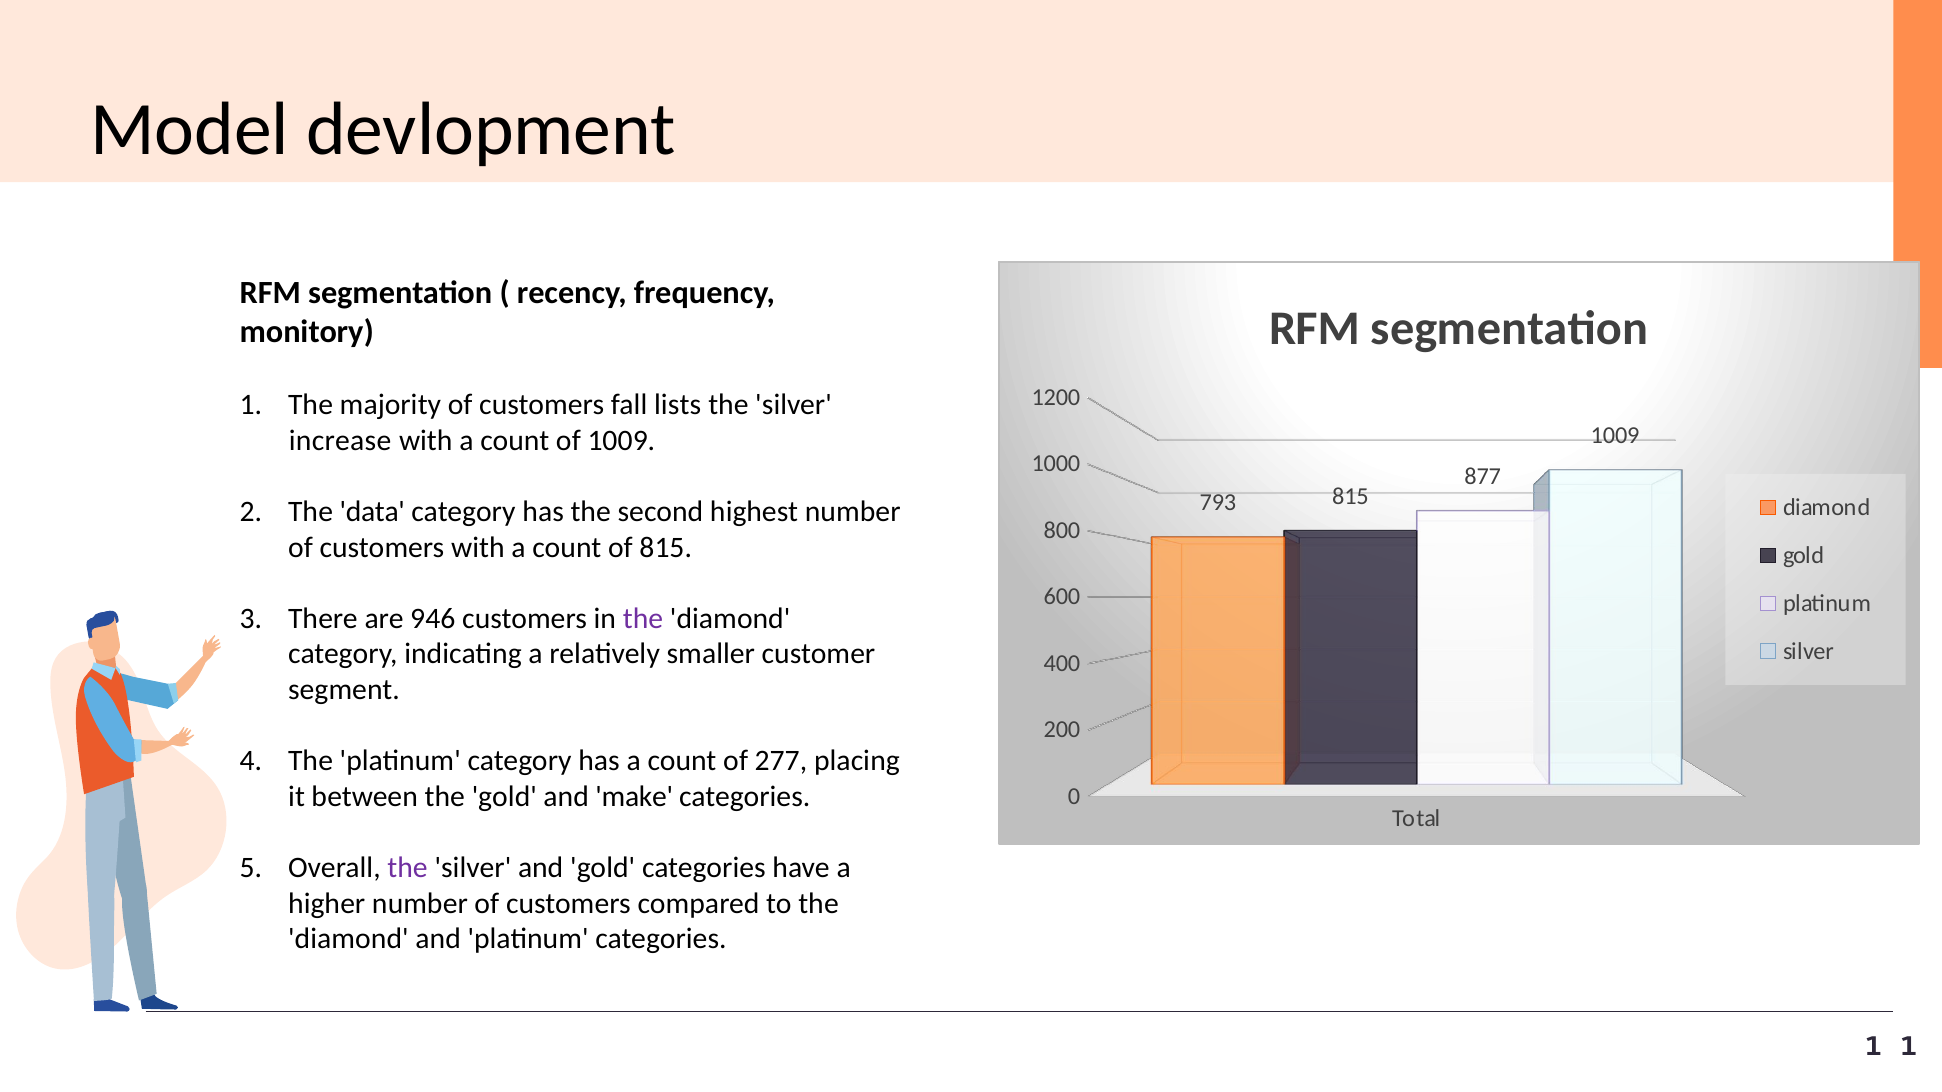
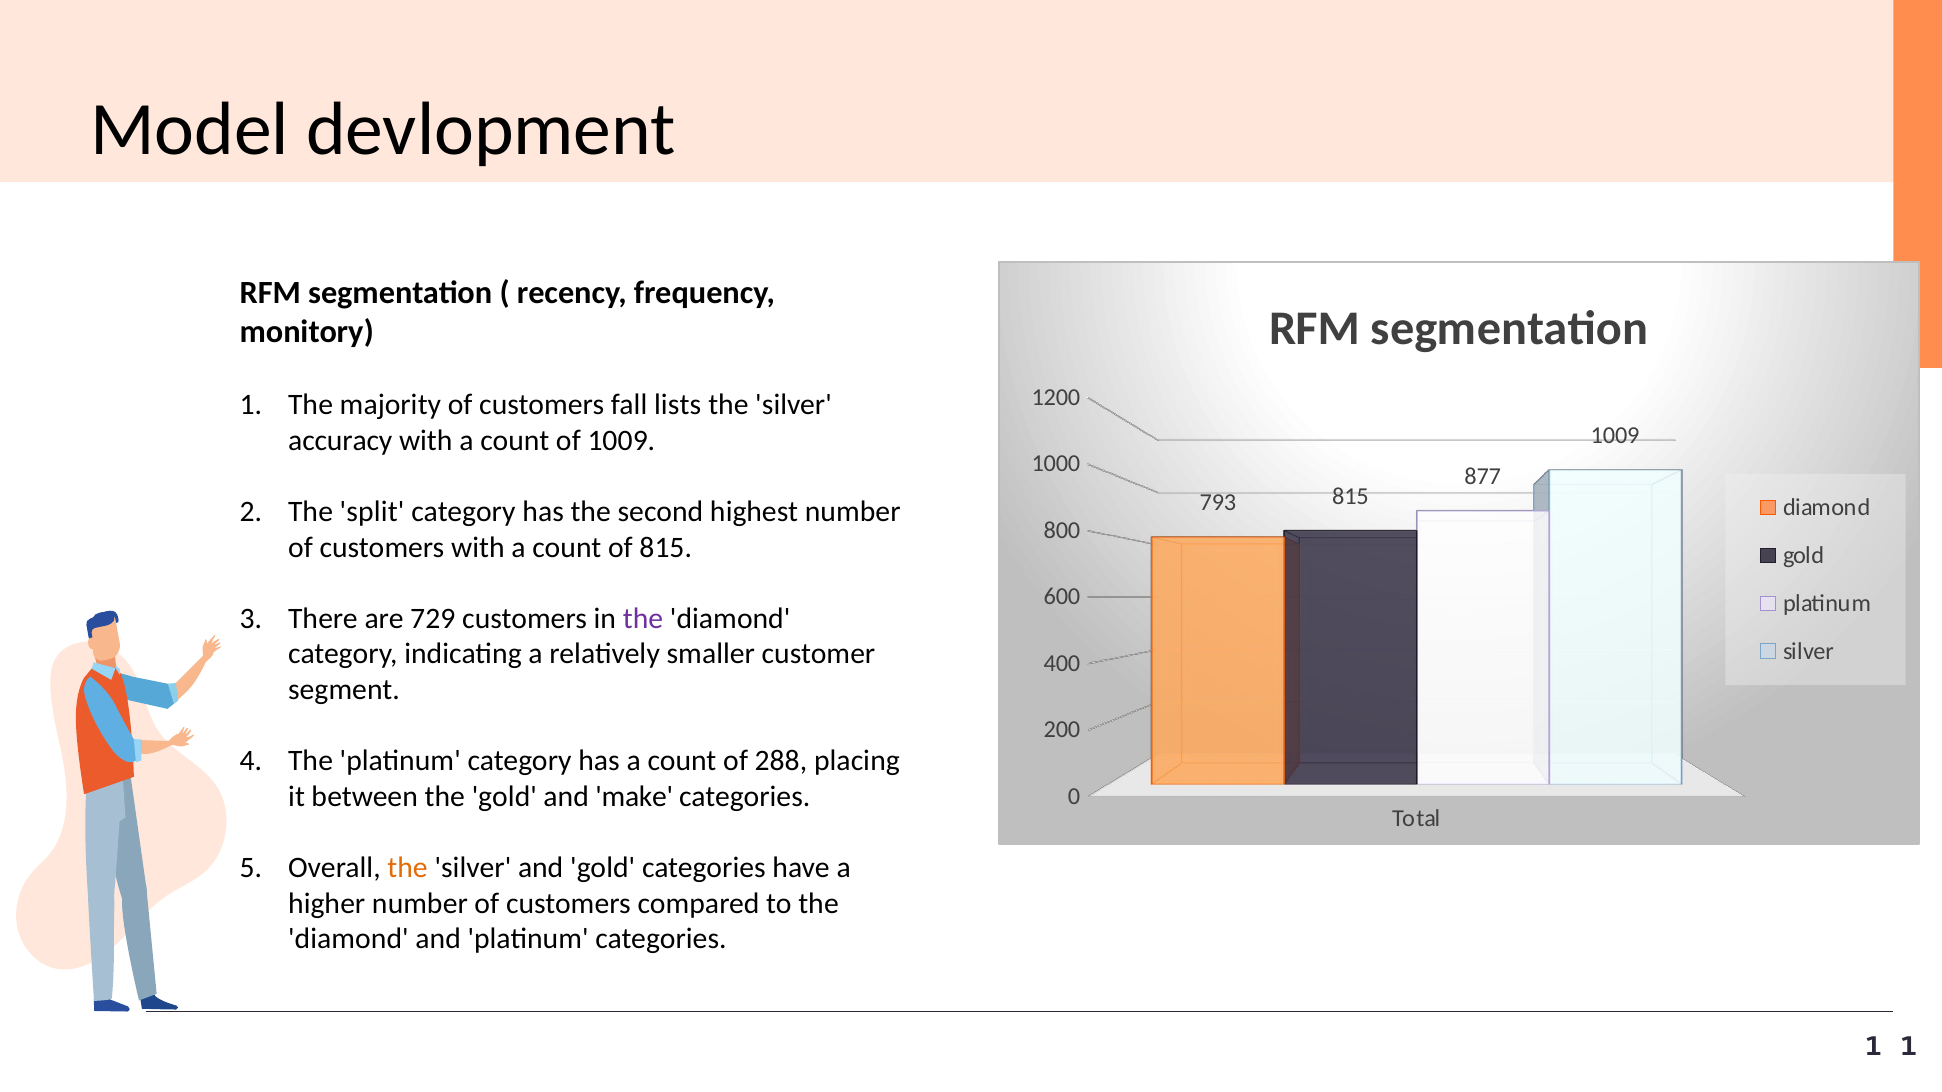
increase: increase -> accuracy
data: data -> split
946: 946 -> 729
277: 277 -> 288
the at (408, 868) colour: purple -> orange
